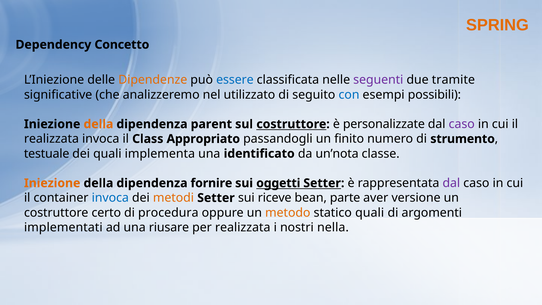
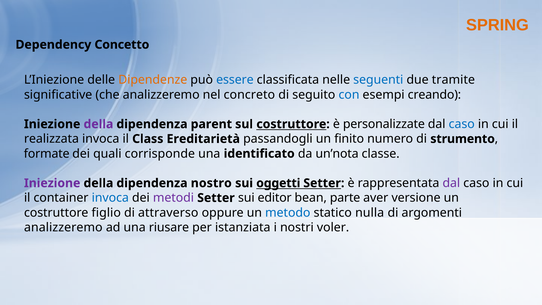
seguenti colour: purple -> blue
utilizzato: utilizzato -> concreto
possibili: possibili -> creando
della at (98, 124) colour: orange -> purple
caso at (462, 124) colour: purple -> blue
Appropriato: Appropriato -> Ereditarietà
testuale: testuale -> formate
implementa: implementa -> corrisponde
Iniezione at (52, 183) colour: orange -> purple
fornire: fornire -> nostro
metodi colour: orange -> purple
riceve: riceve -> editor
certo: certo -> figlio
procedura: procedura -> attraverso
metodo colour: orange -> blue
statico quali: quali -> nulla
implementati at (63, 227): implementati -> analizzeremo
per realizzata: realizzata -> istanziata
nella: nella -> voler
